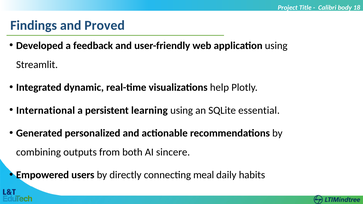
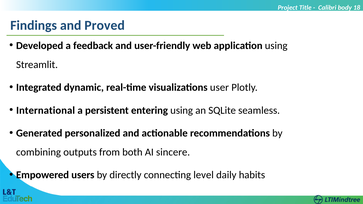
help: help -> user
learning: learning -> entering
essential: essential -> seamless
meal: meal -> level
